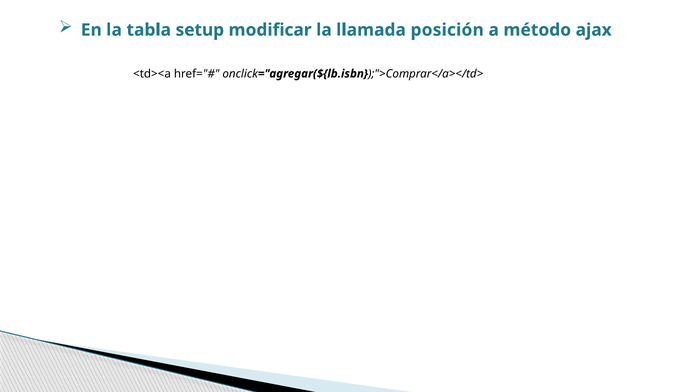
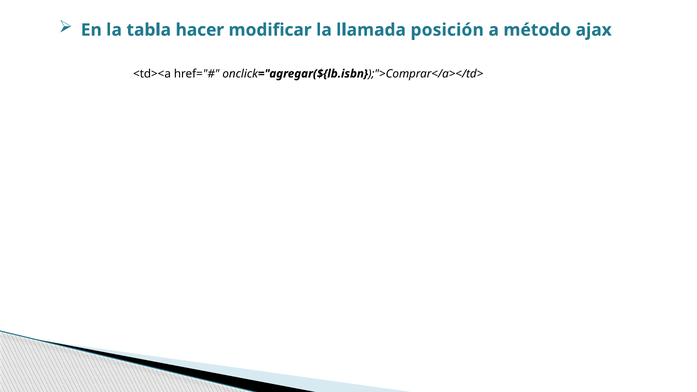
setup: setup -> hacer
